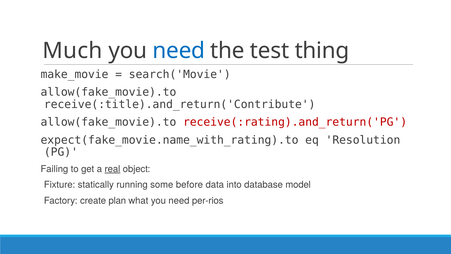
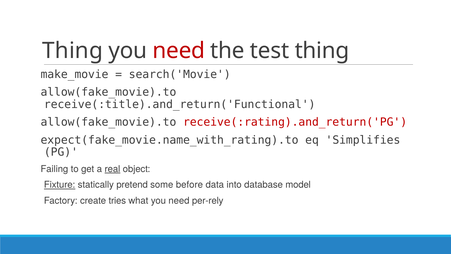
Much at (73, 51): Much -> Thing
need at (179, 51) colour: blue -> red
receive(:title).and_return('Contribute: receive(:title).and_return('Contribute -> receive(:title).and_return('Functional
Resolution: Resolution -> Simplifies
Fixture underline: none -> present
running: running -> pretend
plan: plan -> tries
per-rios: per-rios -> per-rely
